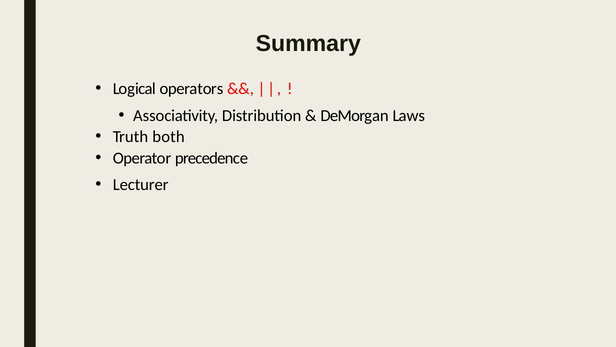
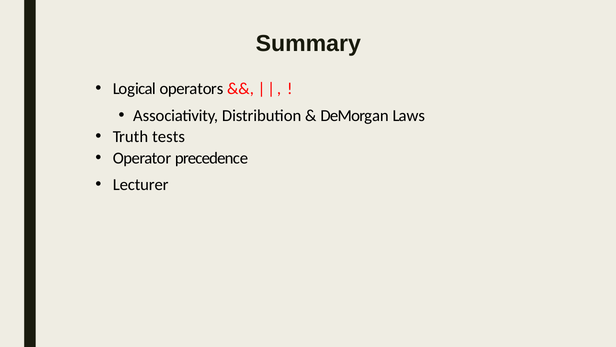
both: both -> tests
